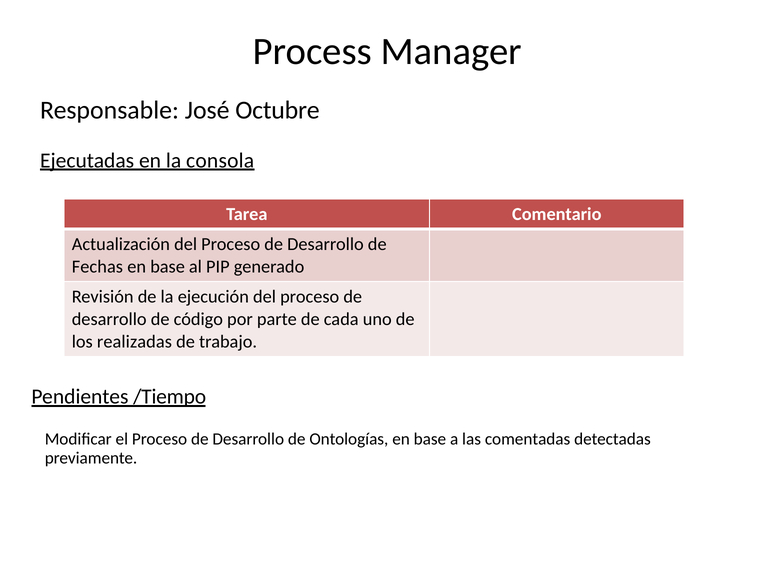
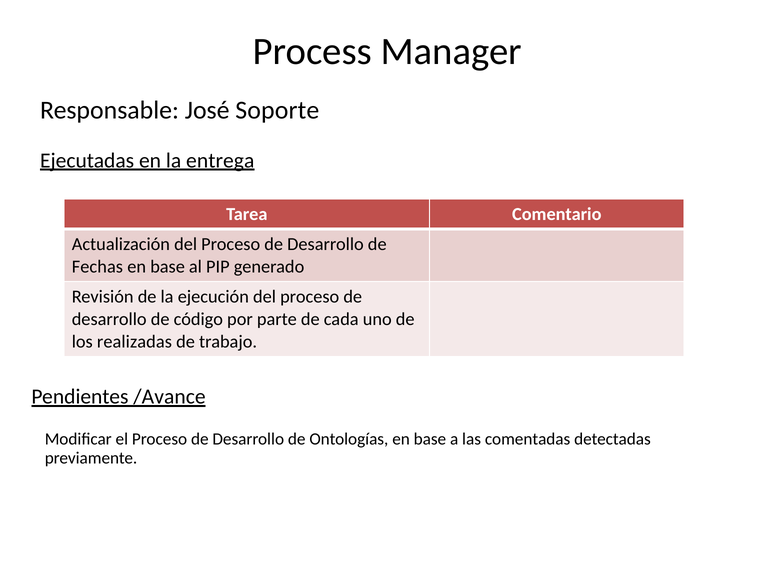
Octubre: Octubre -> Soporte
consola: consola -> entrega
/Tiempo: /Tiempo -> /Avance
